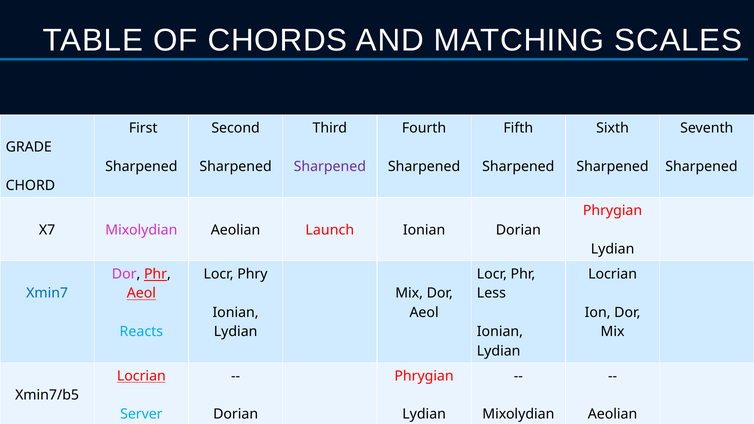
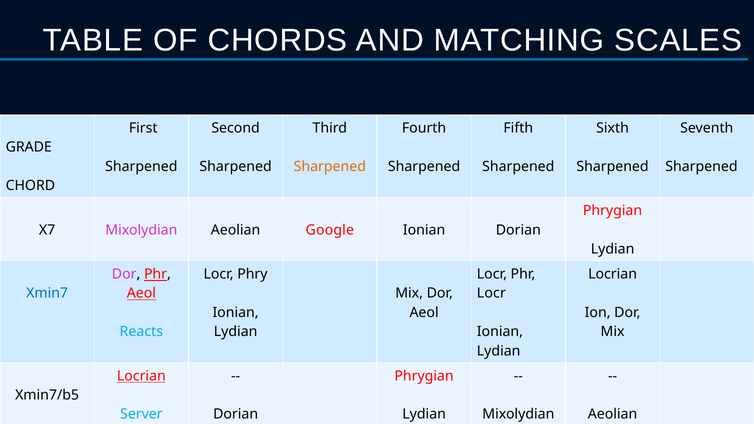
Sharpened at (330, 167) colour: purple -> orange
Launch: Launch -> Google
Less at (491, 293): Less -> Locr
